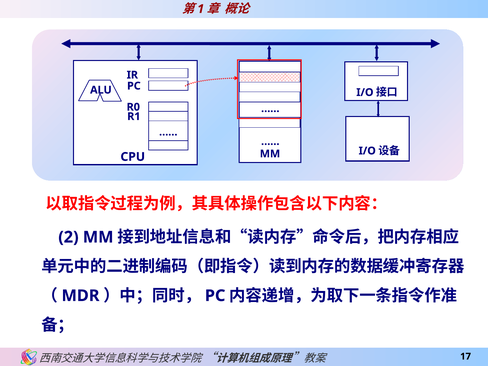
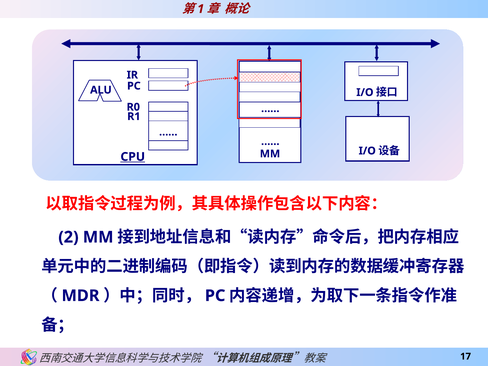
CPU underline: none -> present
